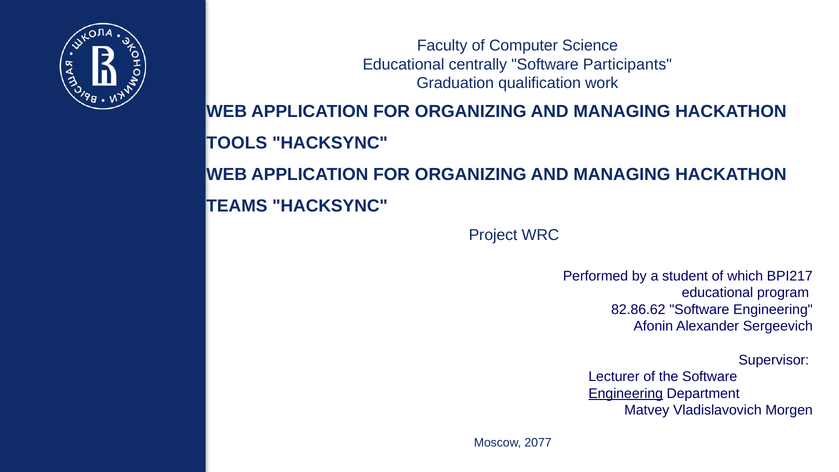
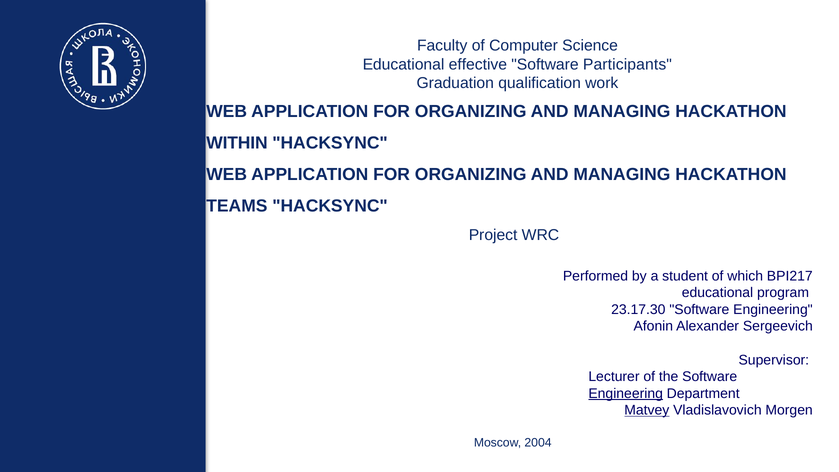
centrally: centrally -> effective
TOOLS: TOOLS -> WITHIN
82.86.62: 82.86.62 -> 23.17.30
Matvey underline: none -> present
2077: 2077 -> 2004
